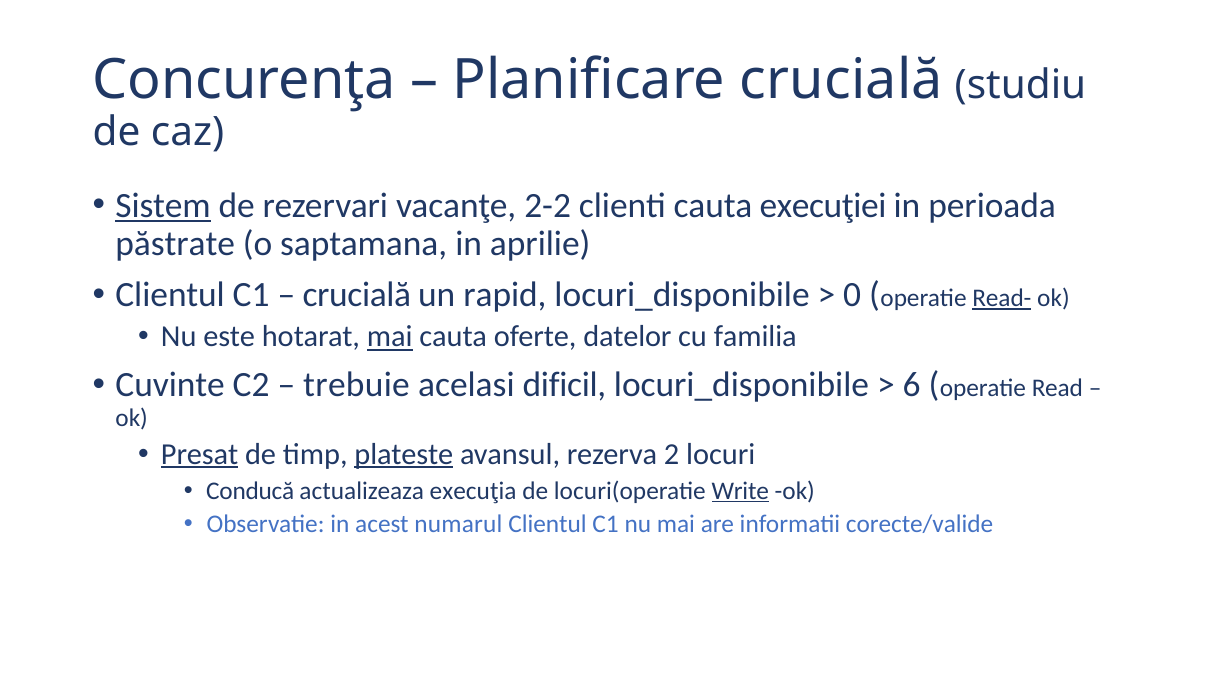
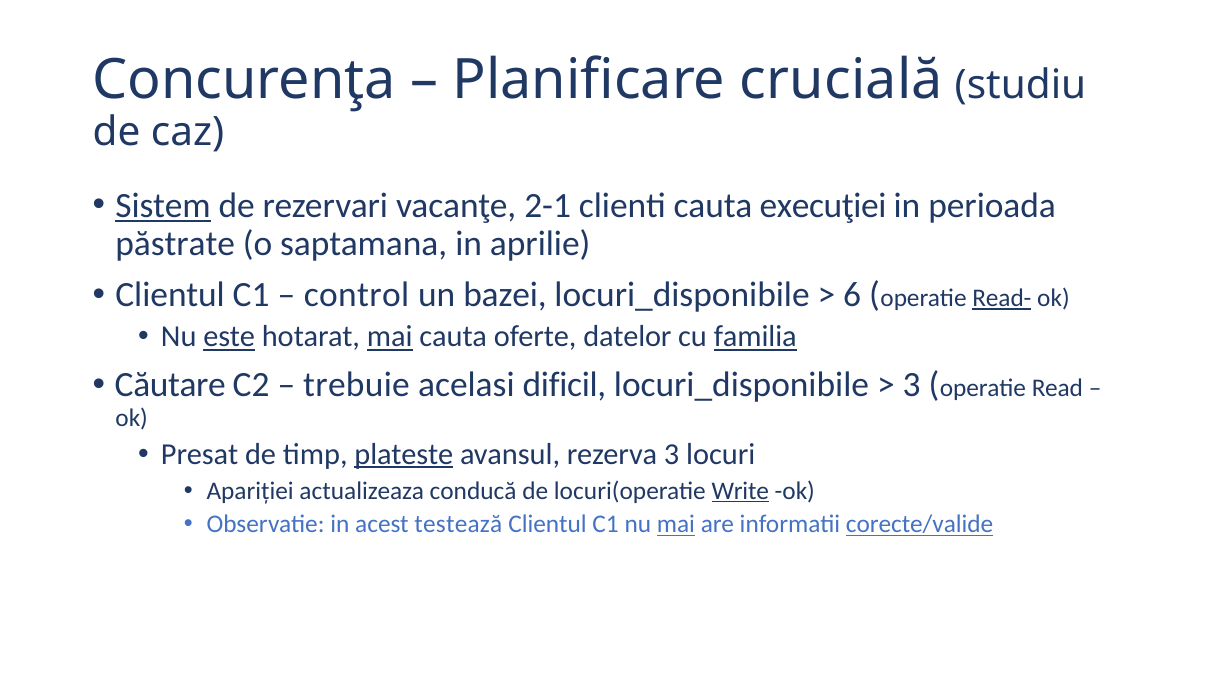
2-2: 2-2 -> 2-1
crucială at (357, 295): crucială -> control
rapid: rapid -> bazei
0: 0 -> 6
este underline: none -> present
familia underline: none -> present
Cuvinte: Cuvinte -> Căutare
6 at (912, 385): 6 -> 3
Presat underline: present -> none
rezerva 2: 2 -> 3
Conducă: Conducă -> Apariției
execuţia: execuţia -> conducă
numarul: numarul -> testează
mai at (676, 524) underline: none -> present
corecte/valide underline: none -> present
